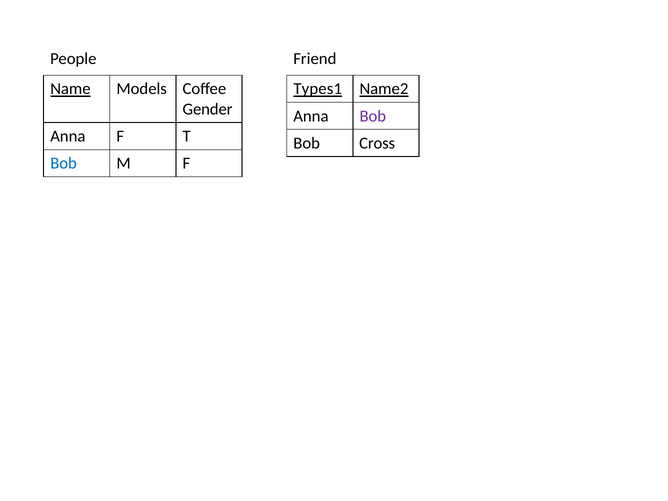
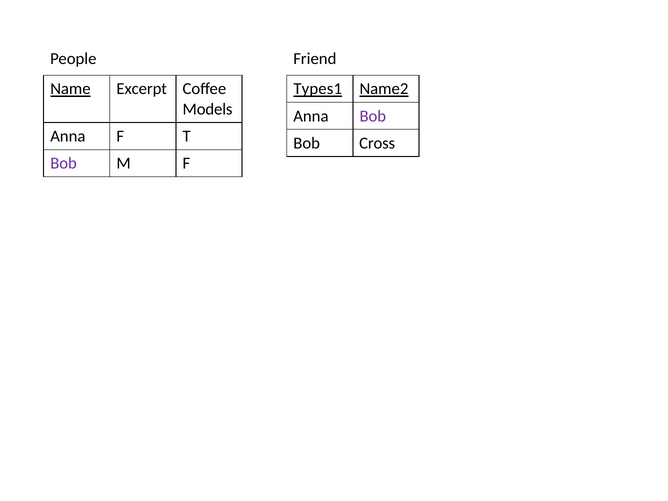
Models: Models -> Excerpt
Gender: Gender -> Models
Bob at (64, 163) colour: blue -> purple
